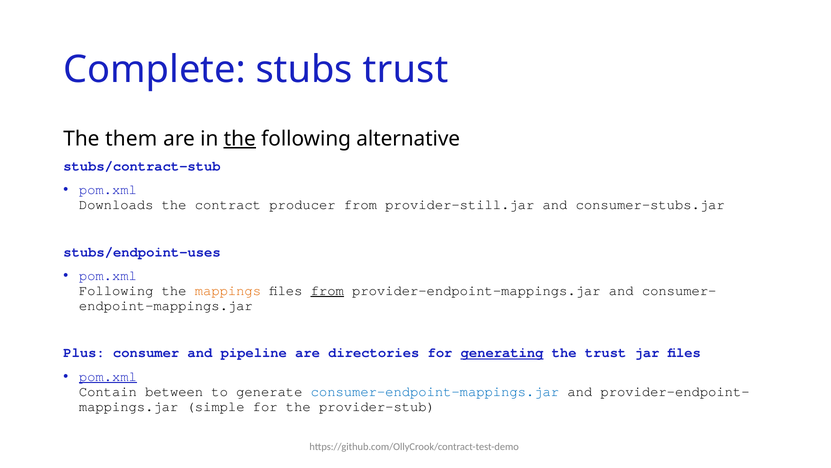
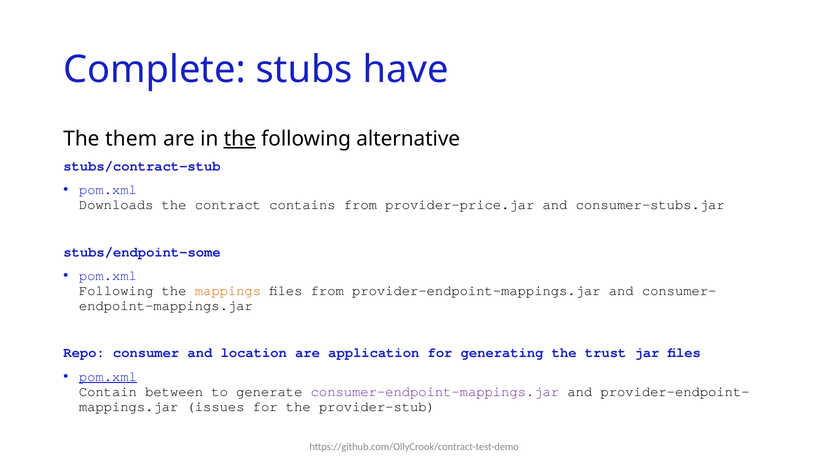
stubs trust: trust -> have
producer: producer -> contains
provider-still.jar: provider-still.jar -> provider-price.jar
stubs/endpoint-uses: stubs/endpoint-uses -> stubs/endpoint-some
from at (327, 290) underline: present -> none
Plus: Plus -> Repo
pipeline: pipeline -> location
directories: directories -> application
generating underline: present -> none
consumer-endpoint-mappings.jar colour: blue -> purple
simple: simple -> issues
